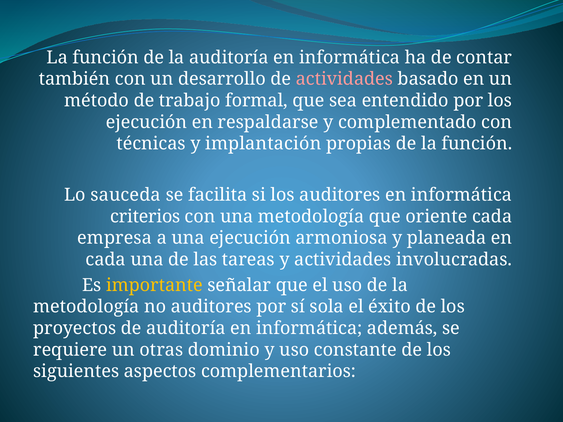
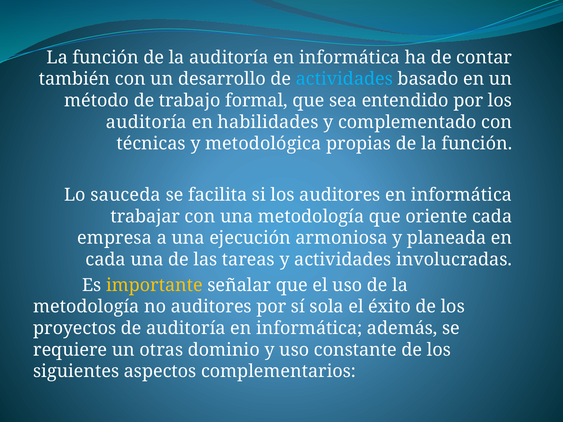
actividades at (344, 79) colour: pink -> light blue
ejecución at (146, 122): ejecución -> auditoría
respaldarse: respaldarse -> habilidades
implantación: implantación -> metodológica
criterios: criterios -> trabajar
